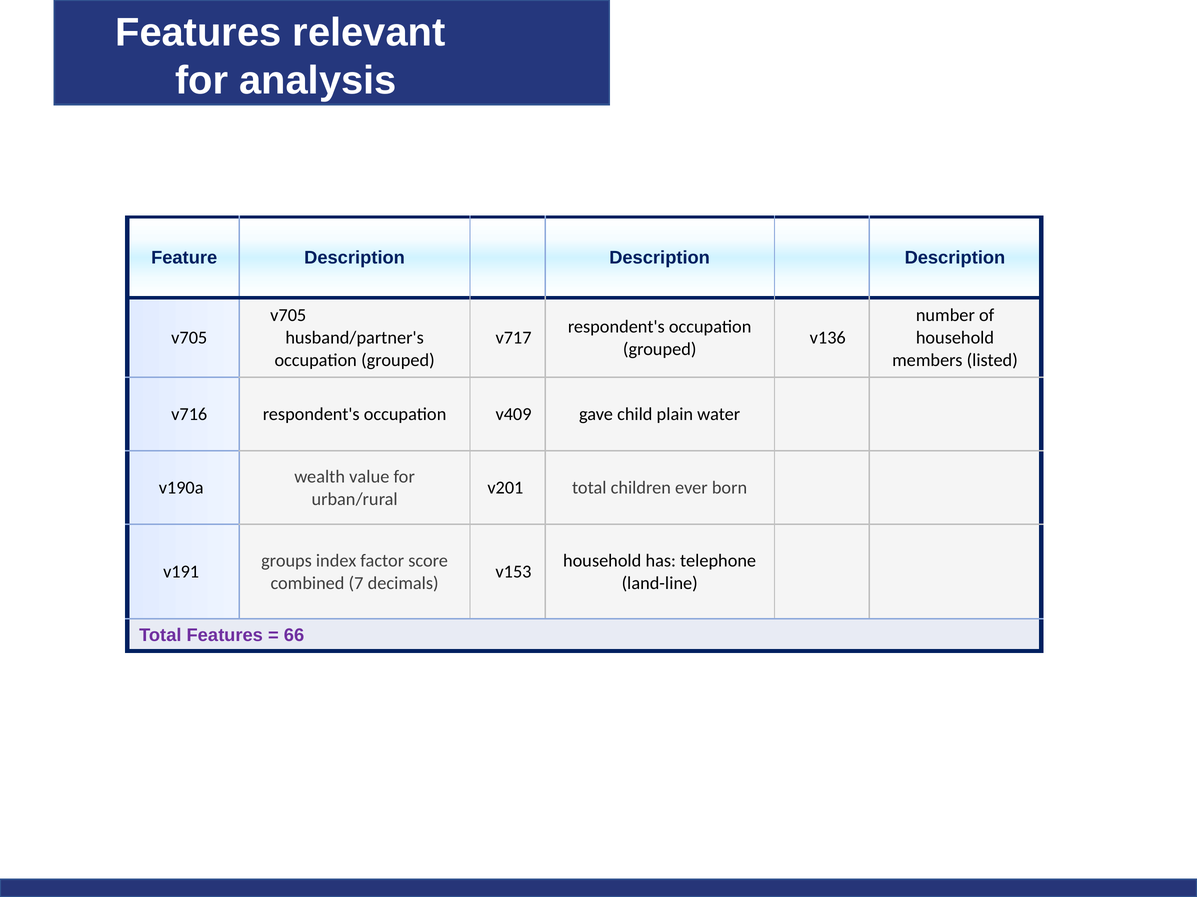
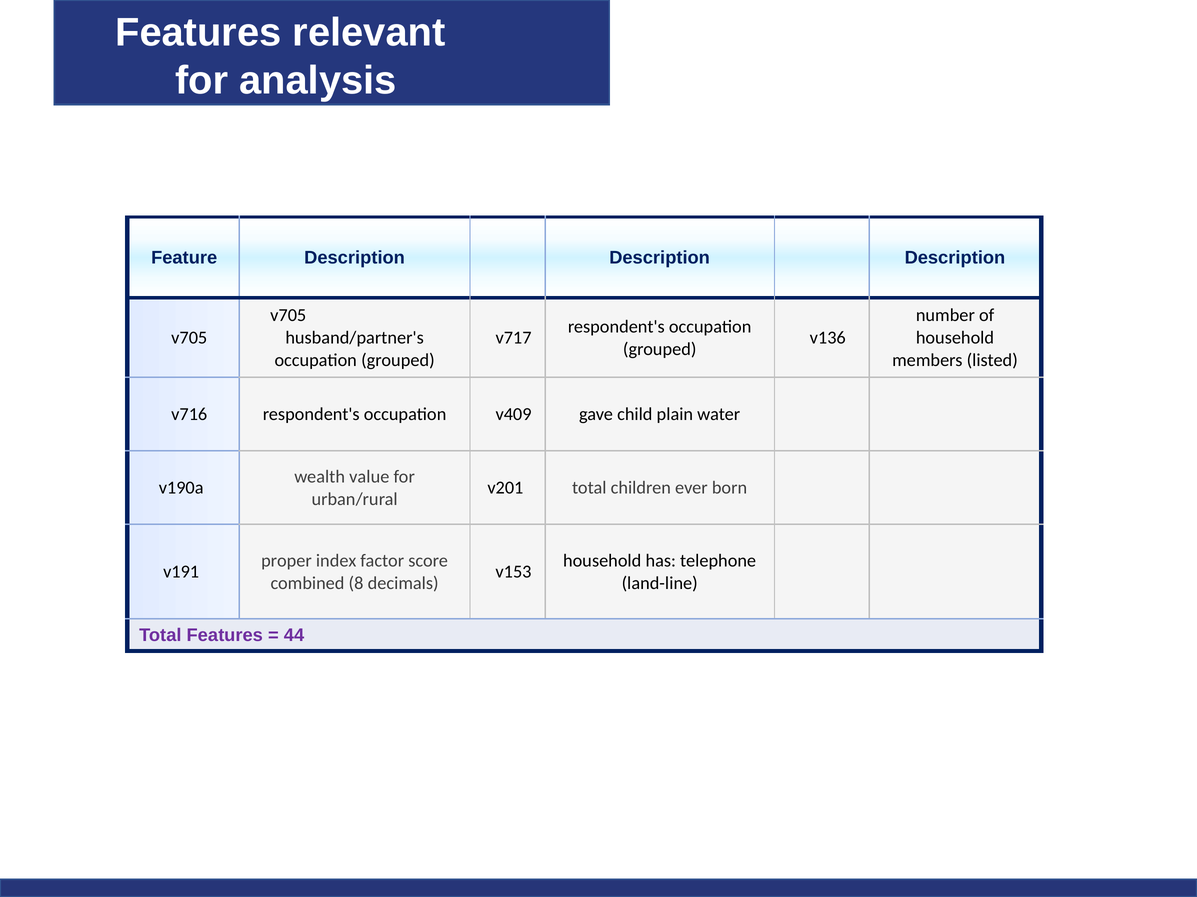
groups: groups -> proper
7: 7 -> 8
66: 66 -> 44
